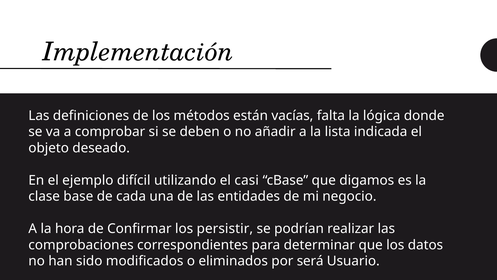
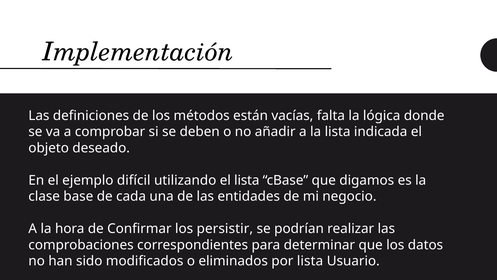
el casi: casi -> lista
por será: será -> lista
